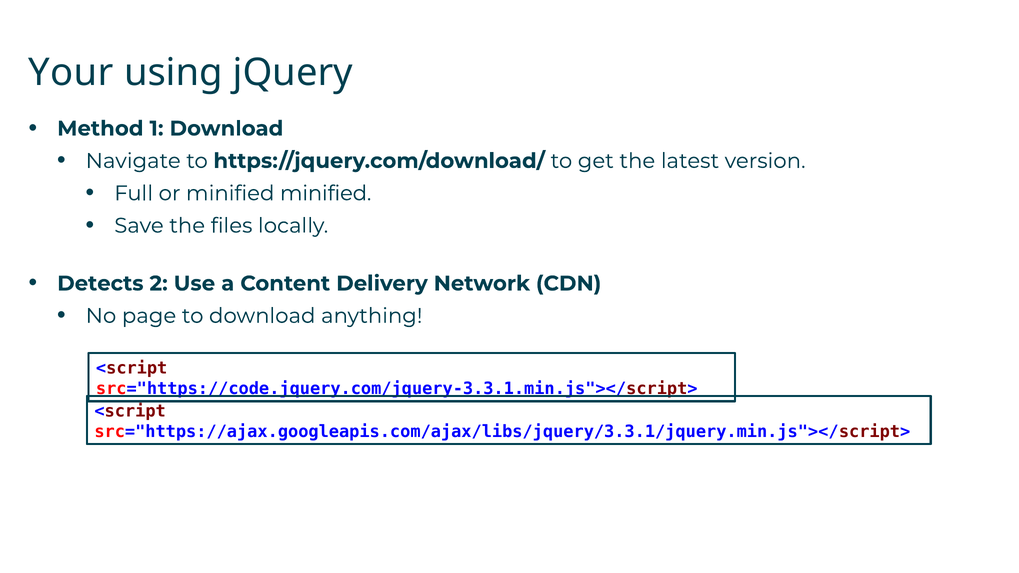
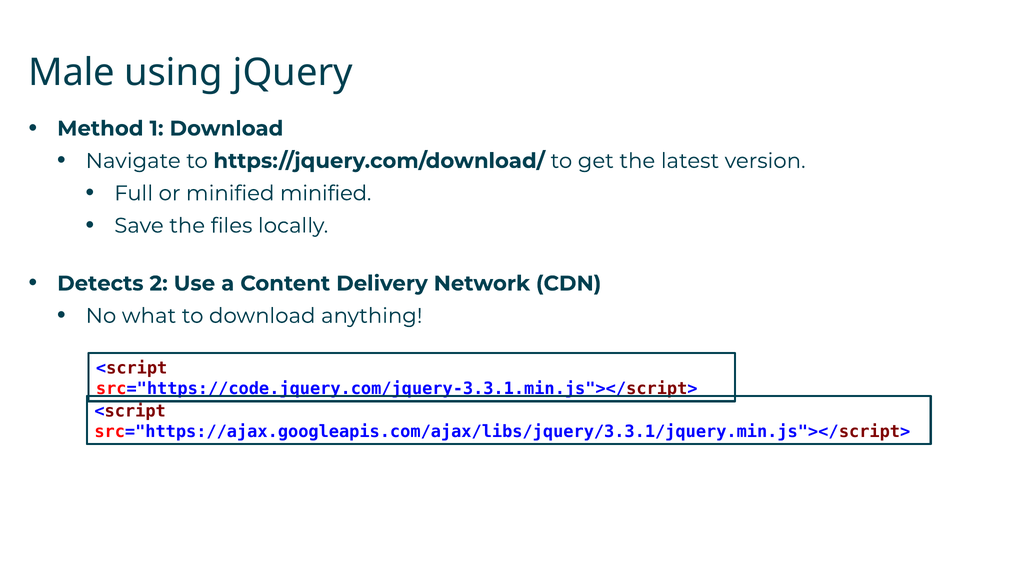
Your: Your -> Male
page: page -> what
